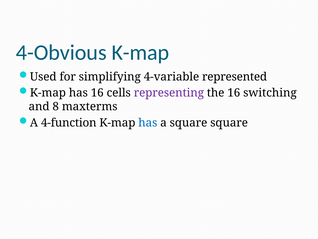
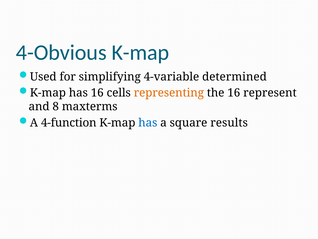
represented: represented -> determined
representing colour: purple -> orange
switching: switching -> represent
square square: square -> results
